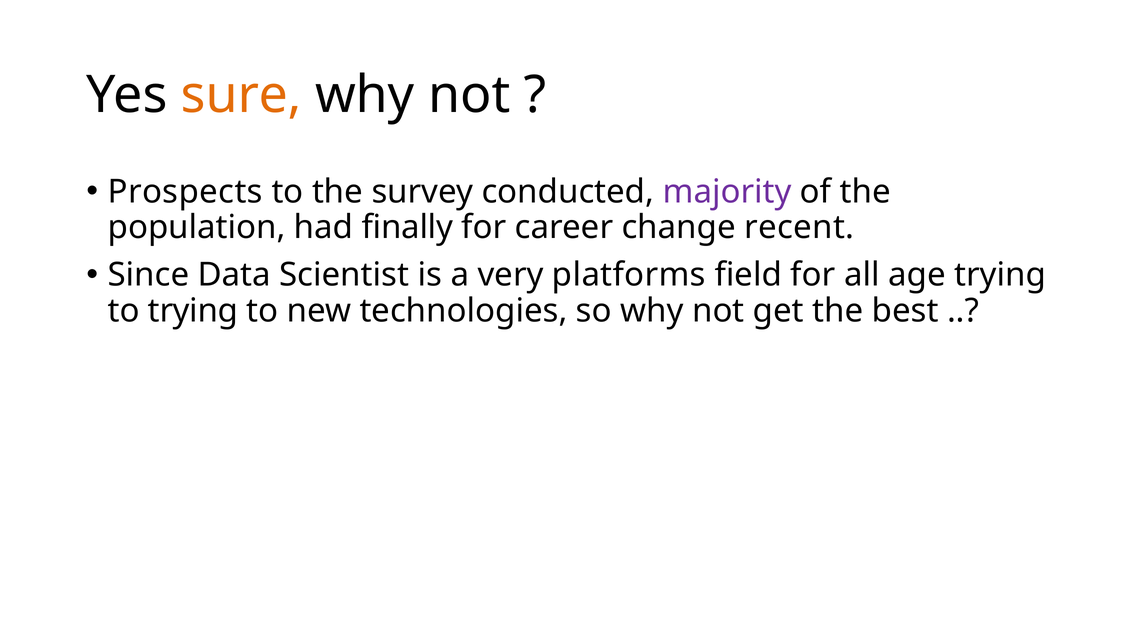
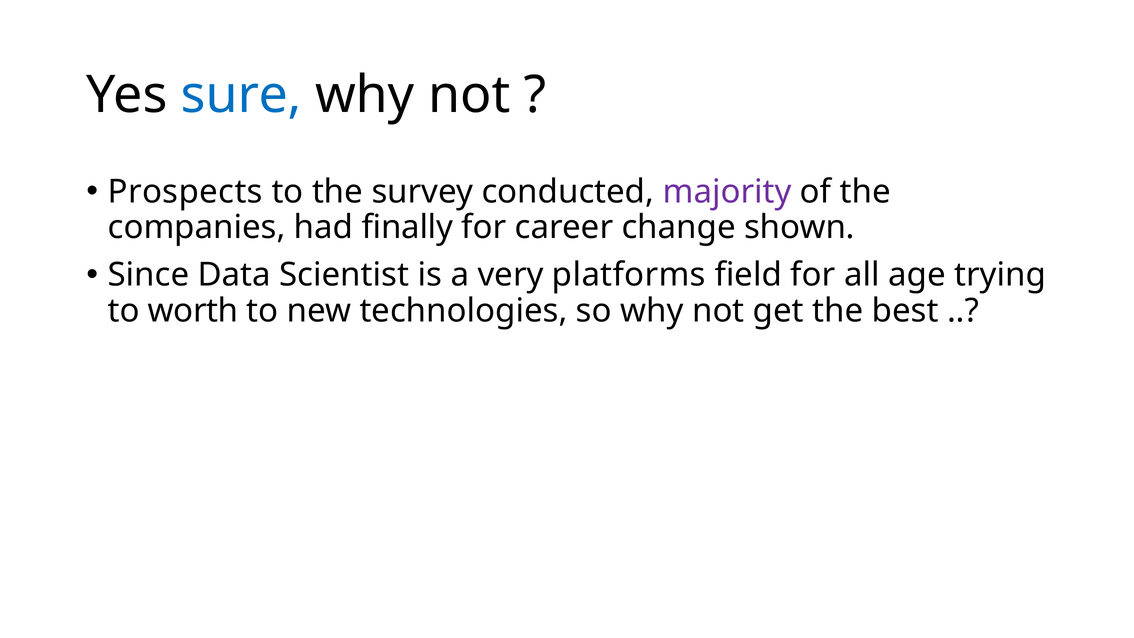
sure colour: orange -> blue
population: population -> companies
recent: recent -> shown
to trying: trying -> worth
